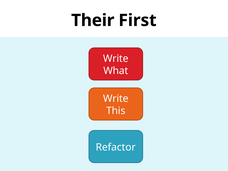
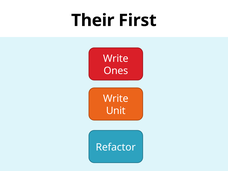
What: What -> Ones
This: This -> Unit
